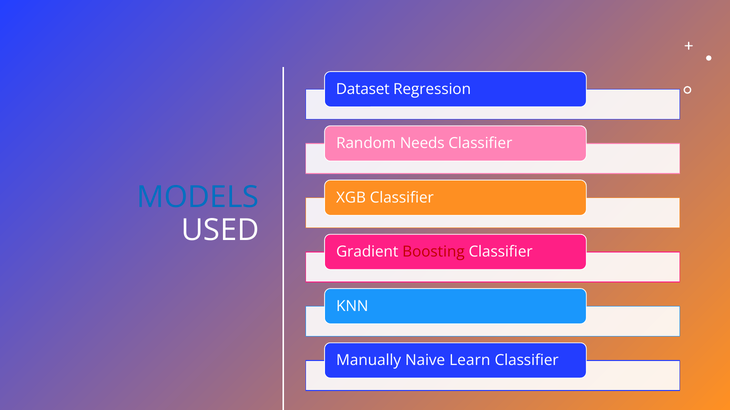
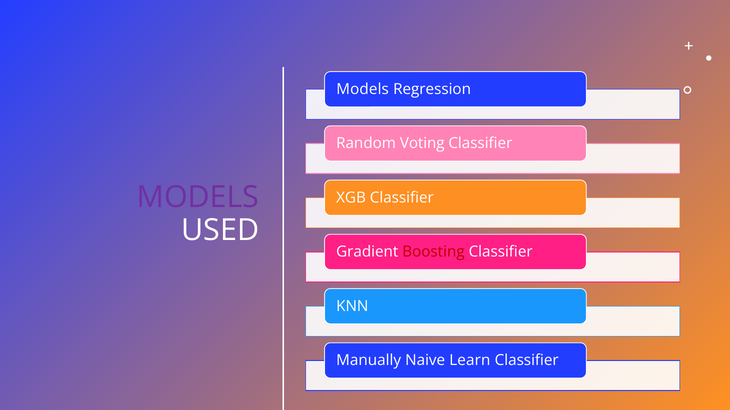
Dataset at (363, 89): Dataset -> Models
Needs: Needs -> Voting
MODELS at (198, 198) colour: blue -> purple
